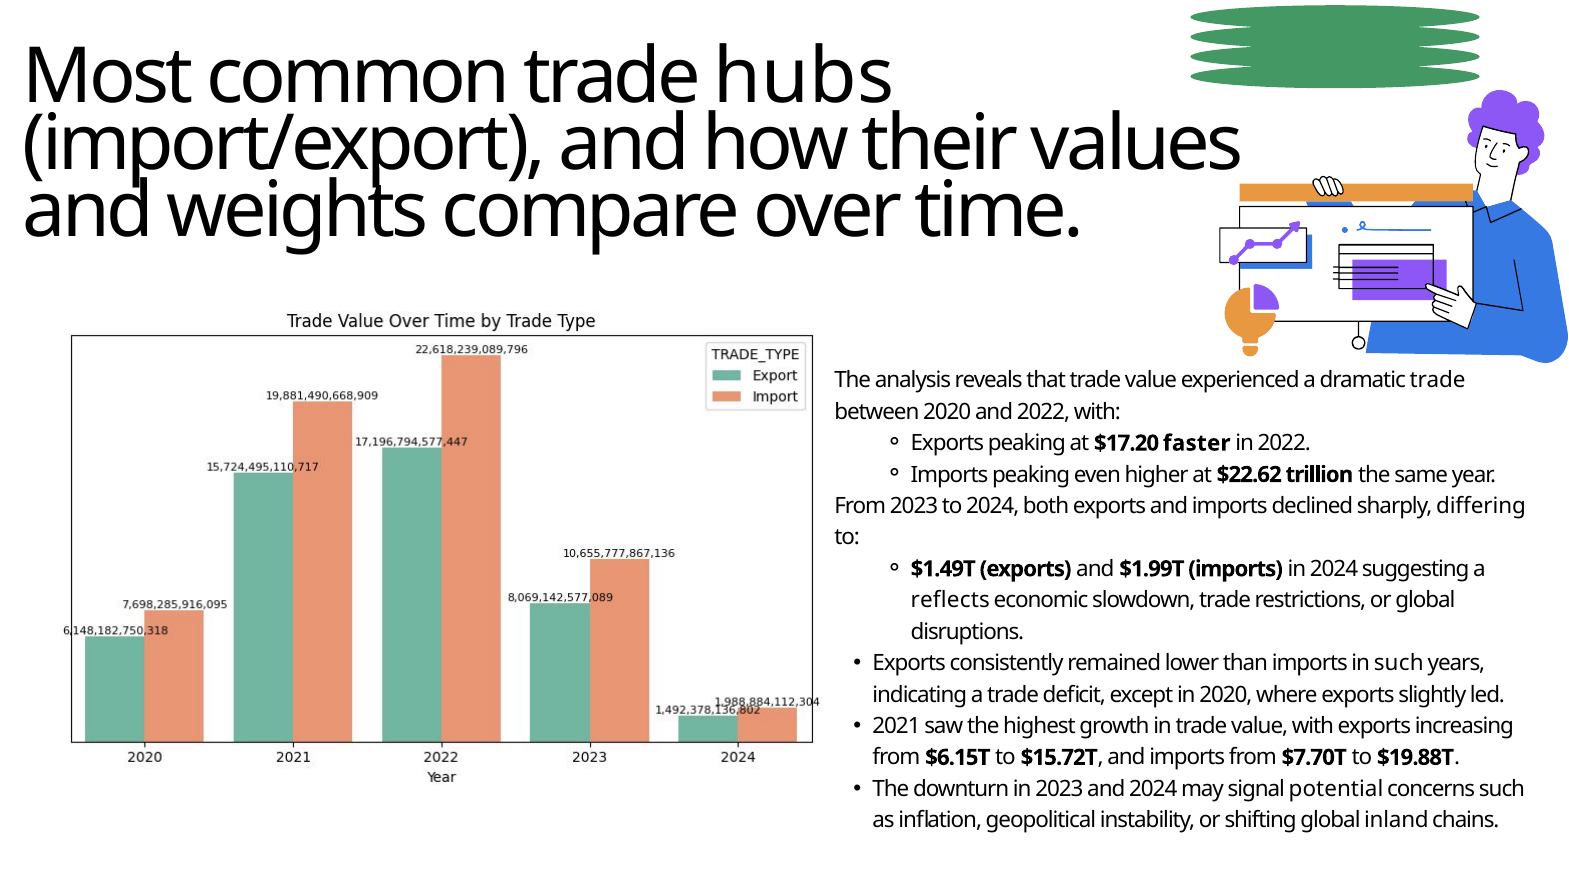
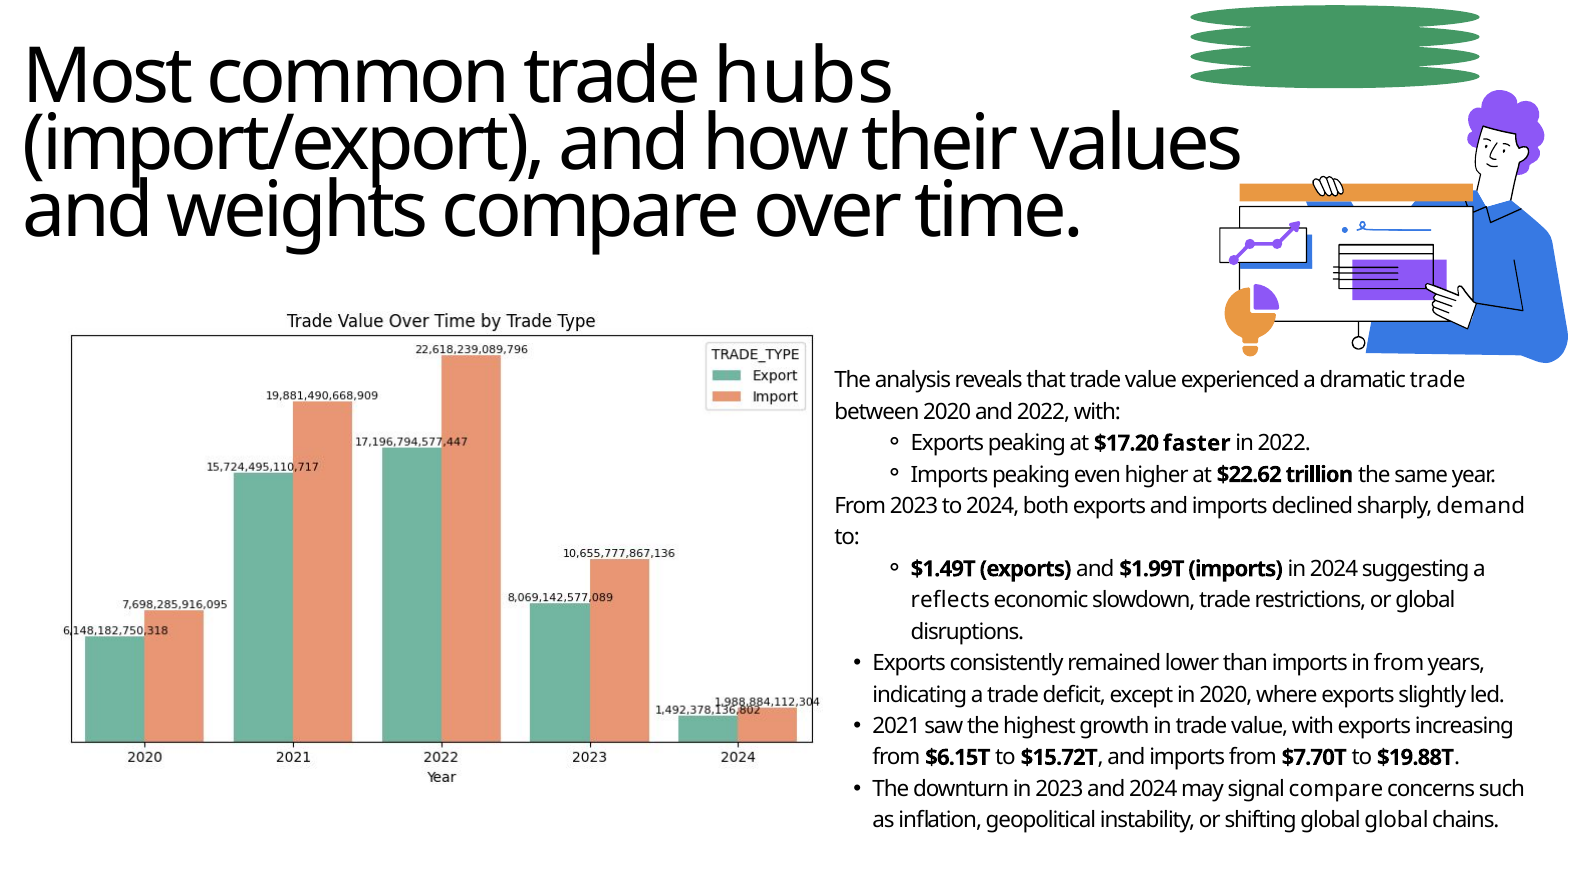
differing: differing -> demand
in such: such -> from
signal potential: potential -> compare
global inland: inland -> global
